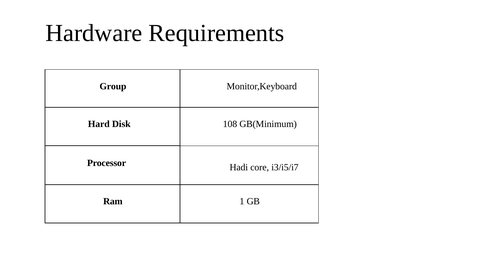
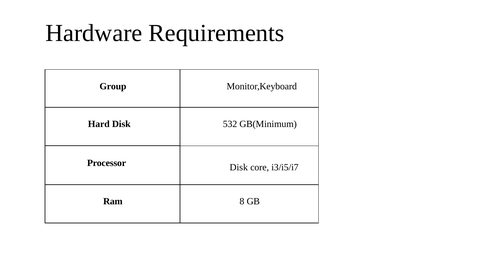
108: 108 -> 532
Processor Hadi: Hadi -> Disk
1: 1 -> 8
